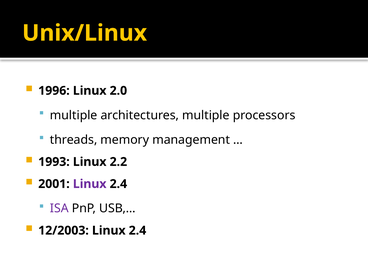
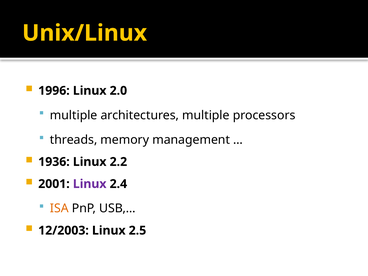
1993: 1993 -> 1936
ISA colour: purple -> orange
12/2003 Linux 2.4: 2.4 -> 2.5
